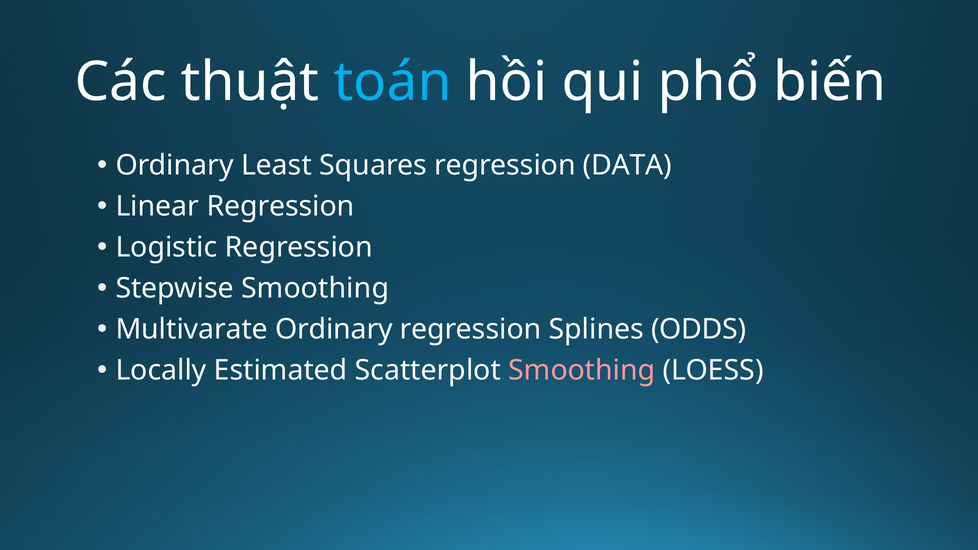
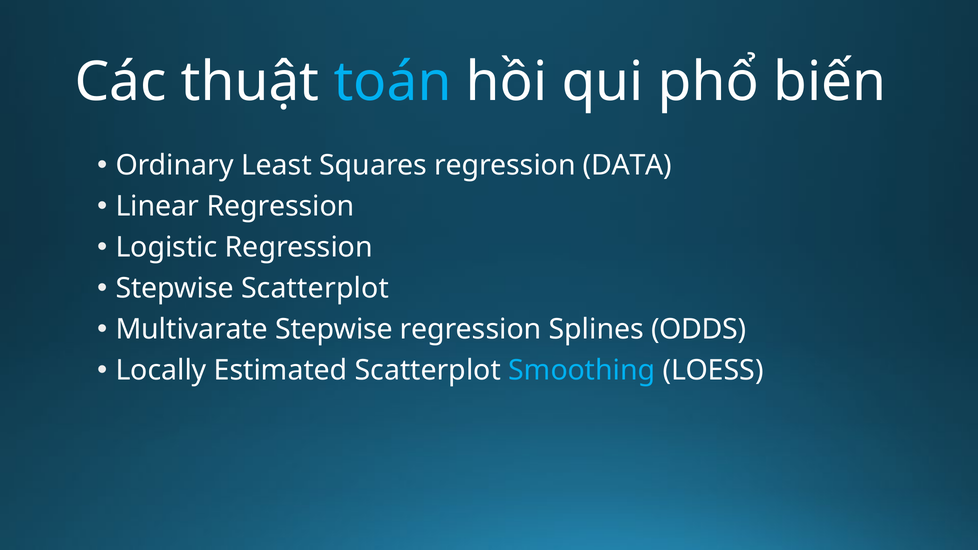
Stepwise Smoothing: Smoothing -> Scatterplot
Multivarate Ordinary: Ordinary -> Stepwise
Smoothing at (582, 370) colour: pink -> light blue
